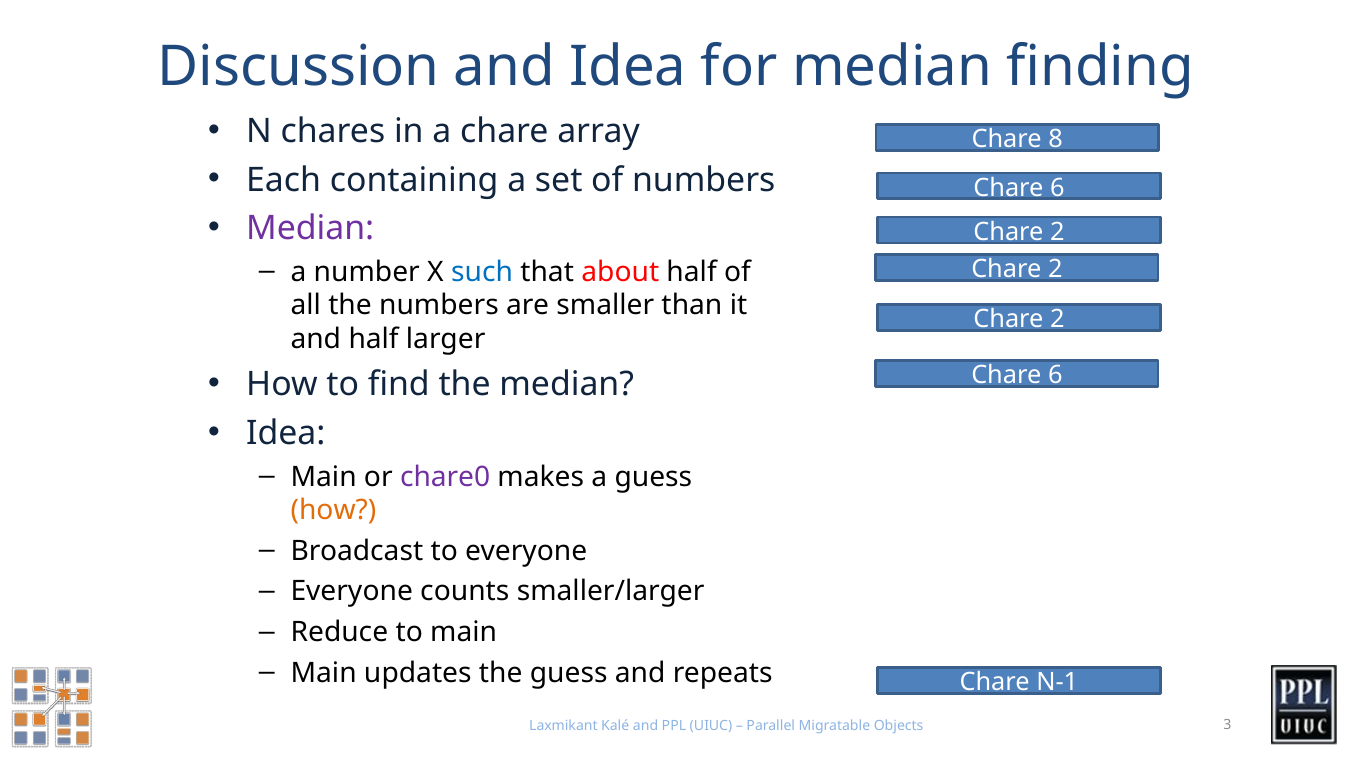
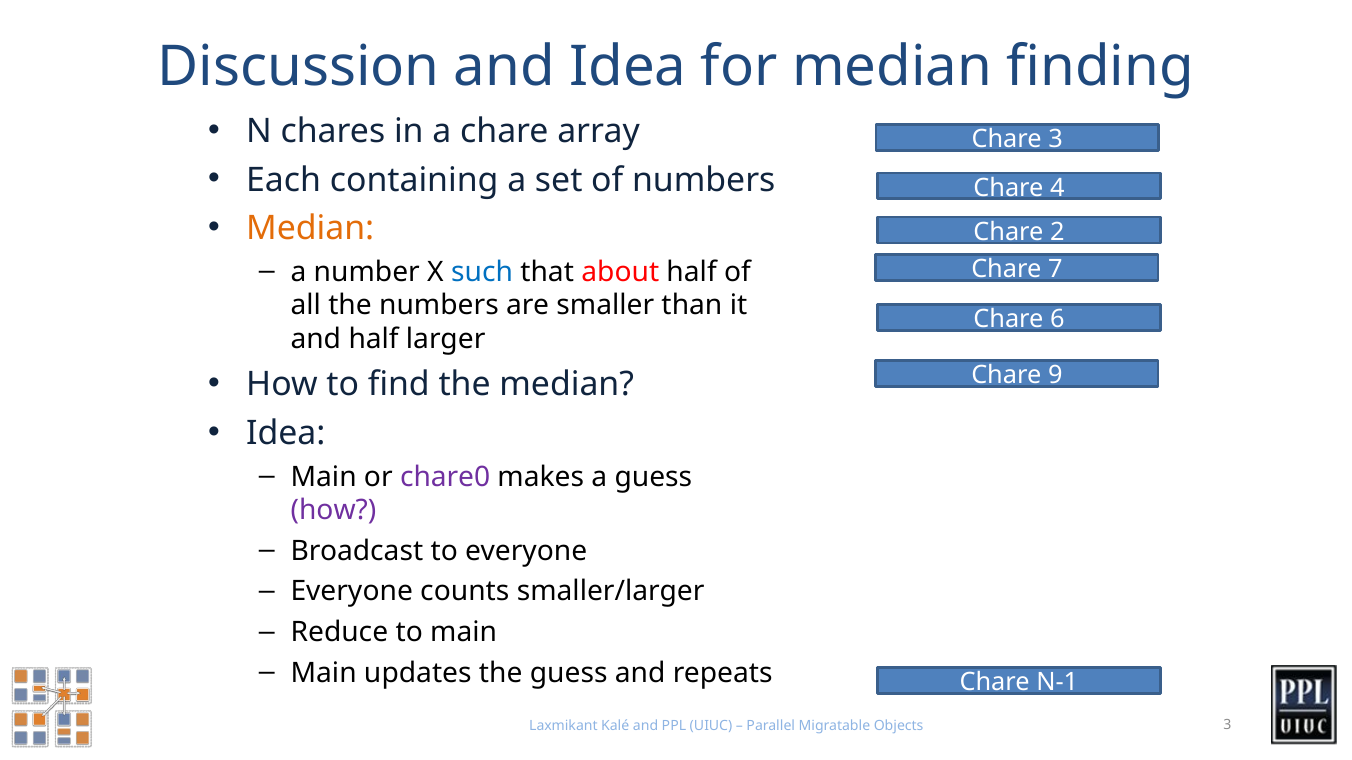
Chare 8: 8 -> 3
6 at (1057, 188): 6 -> 4
Median at (310, 228) colour: purple -> orange
2 at (1055, 270): 2 -> 7
2 at (1057, 319): 2 -> 6
6 at (1055, 376): 6 -> 9
how at (334, 511) colour: orange -> purple
